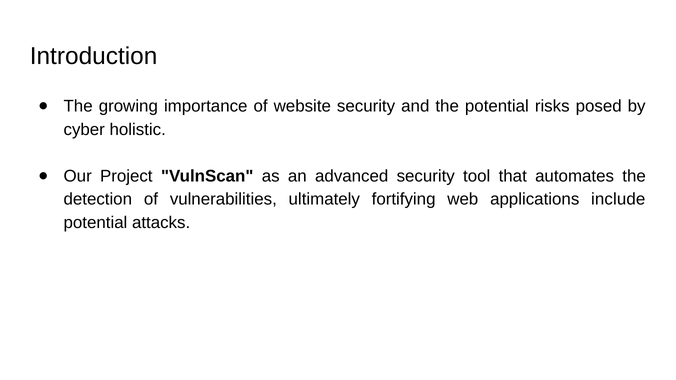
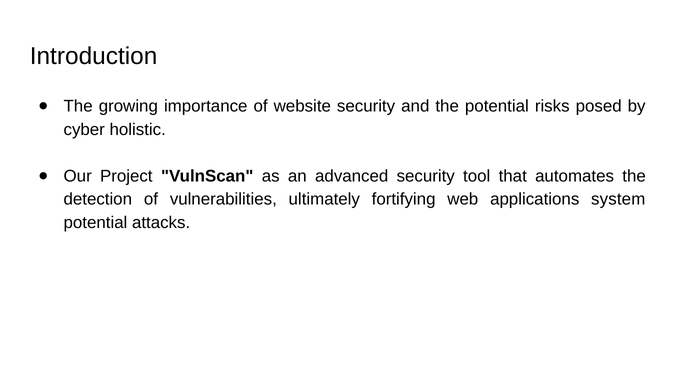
include: include -> system
